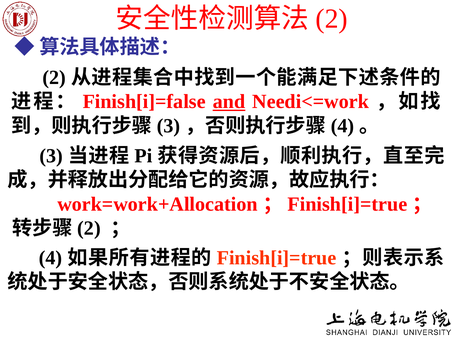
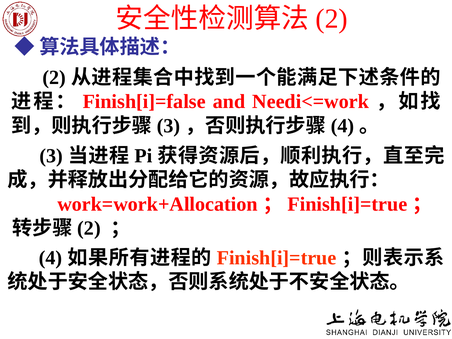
and underline: present -> none
